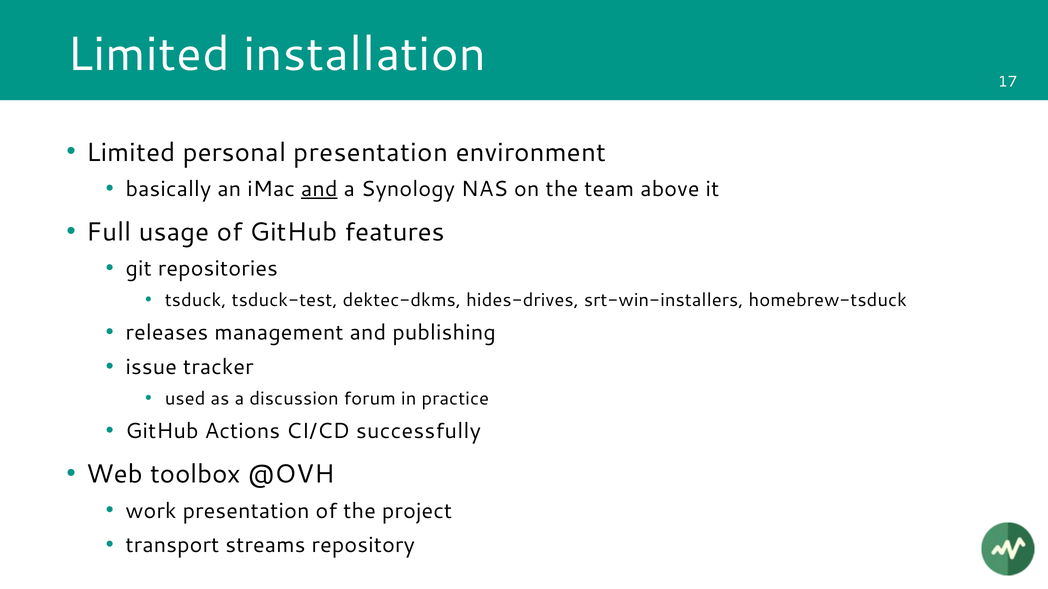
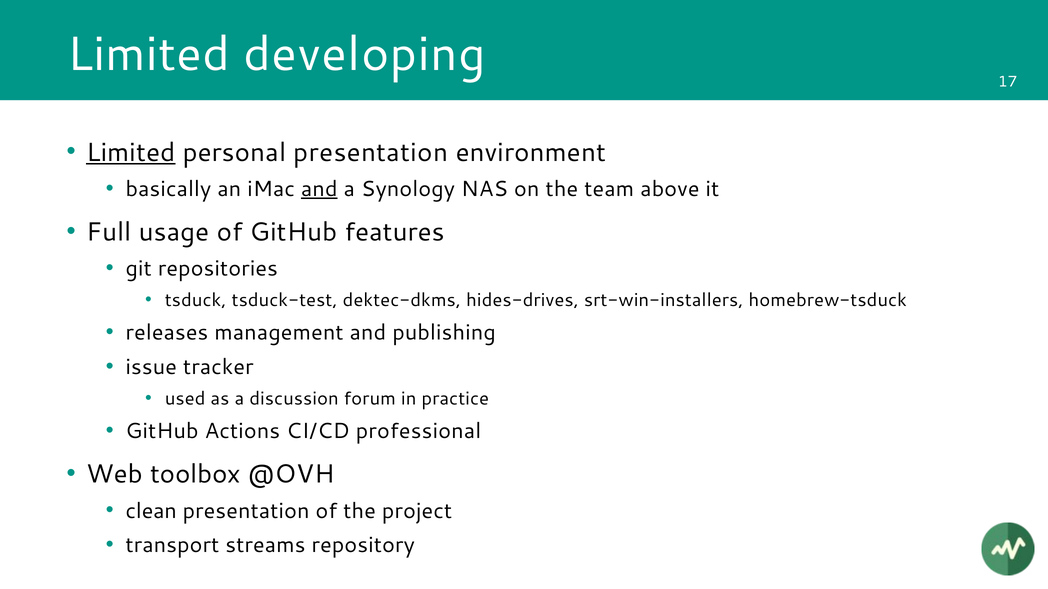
installation: installation -> developing
Limited at (131, 153) underline: none -> present
successfully: successfully -> professional
work: work -> clean
